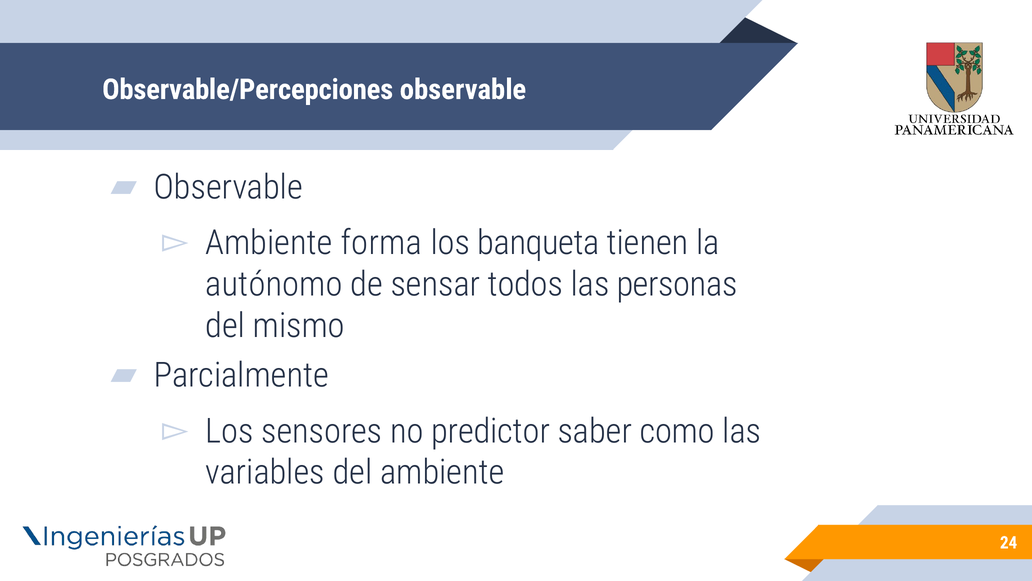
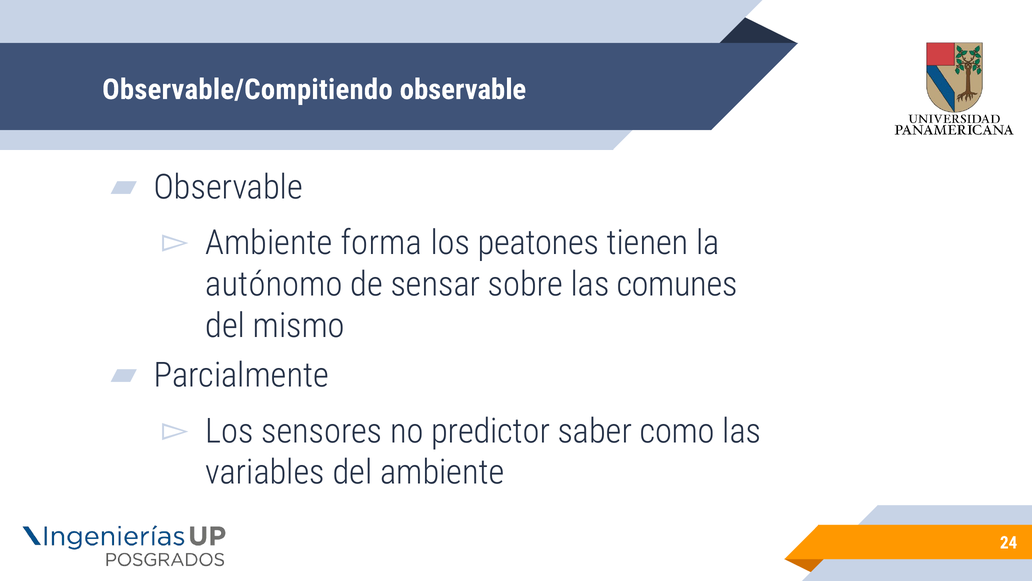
Observable/Percepciones: Observable/Percepciones -> Observable/Compitiendo
banqueta: banqueta -> peatones
todos: todos -> sobre
personas: personas -> comunes
